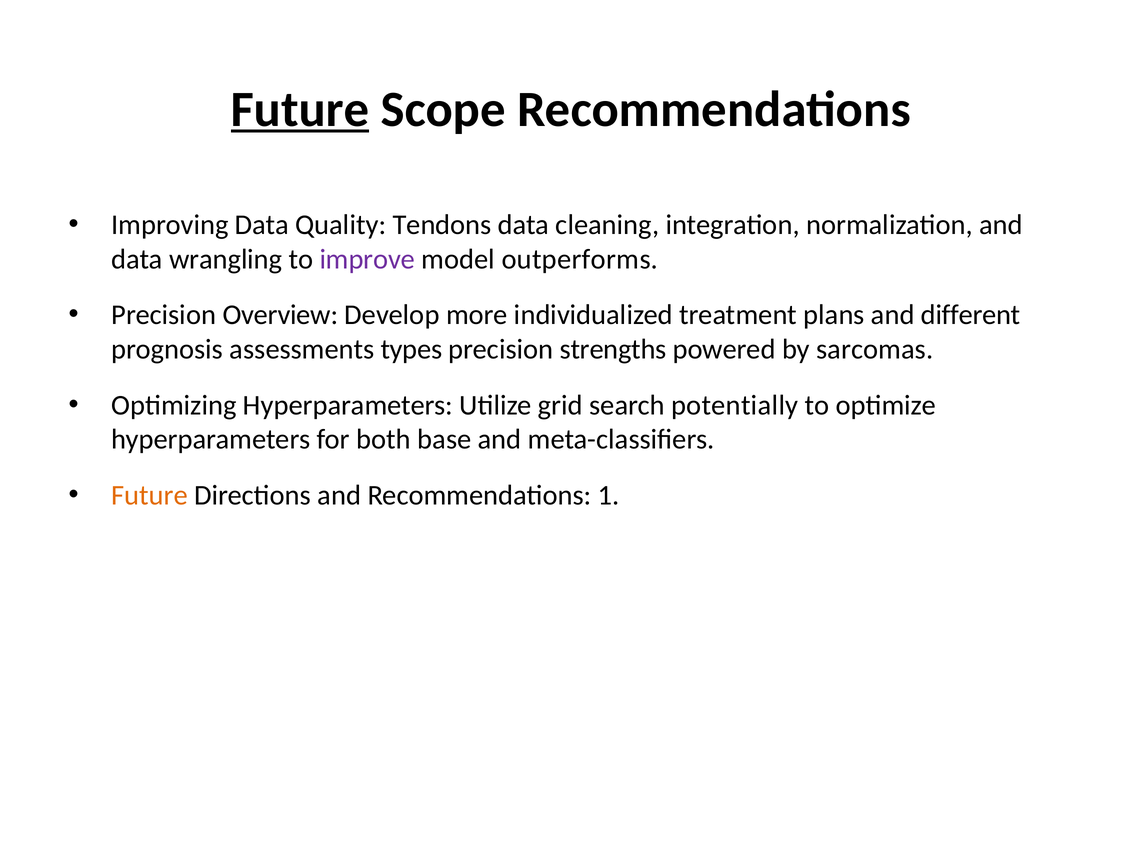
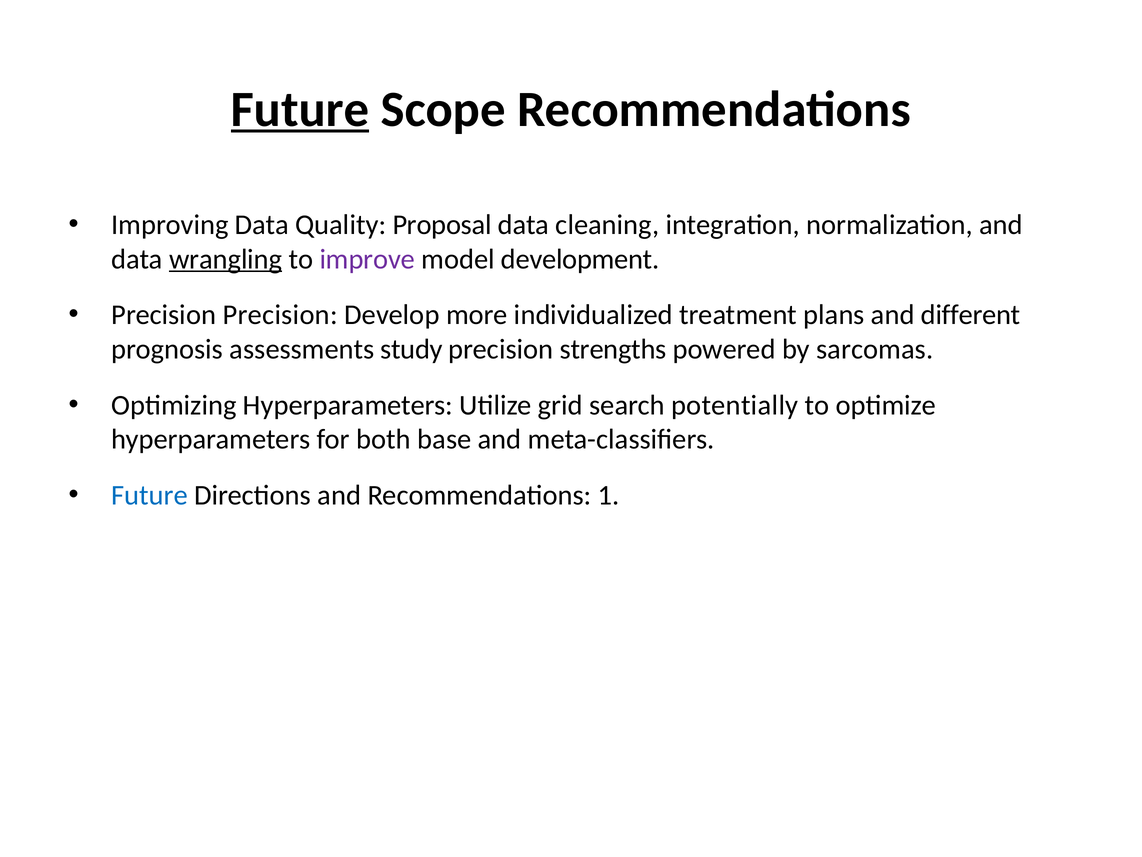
Tendons: Tendons -> Proposal
wrangling underline: none -> present
outperforms: outperforms -> development
Precision Overview: Overview -> Precision
types: types -> study
Future at (150, 495) colour: orange -> blue
